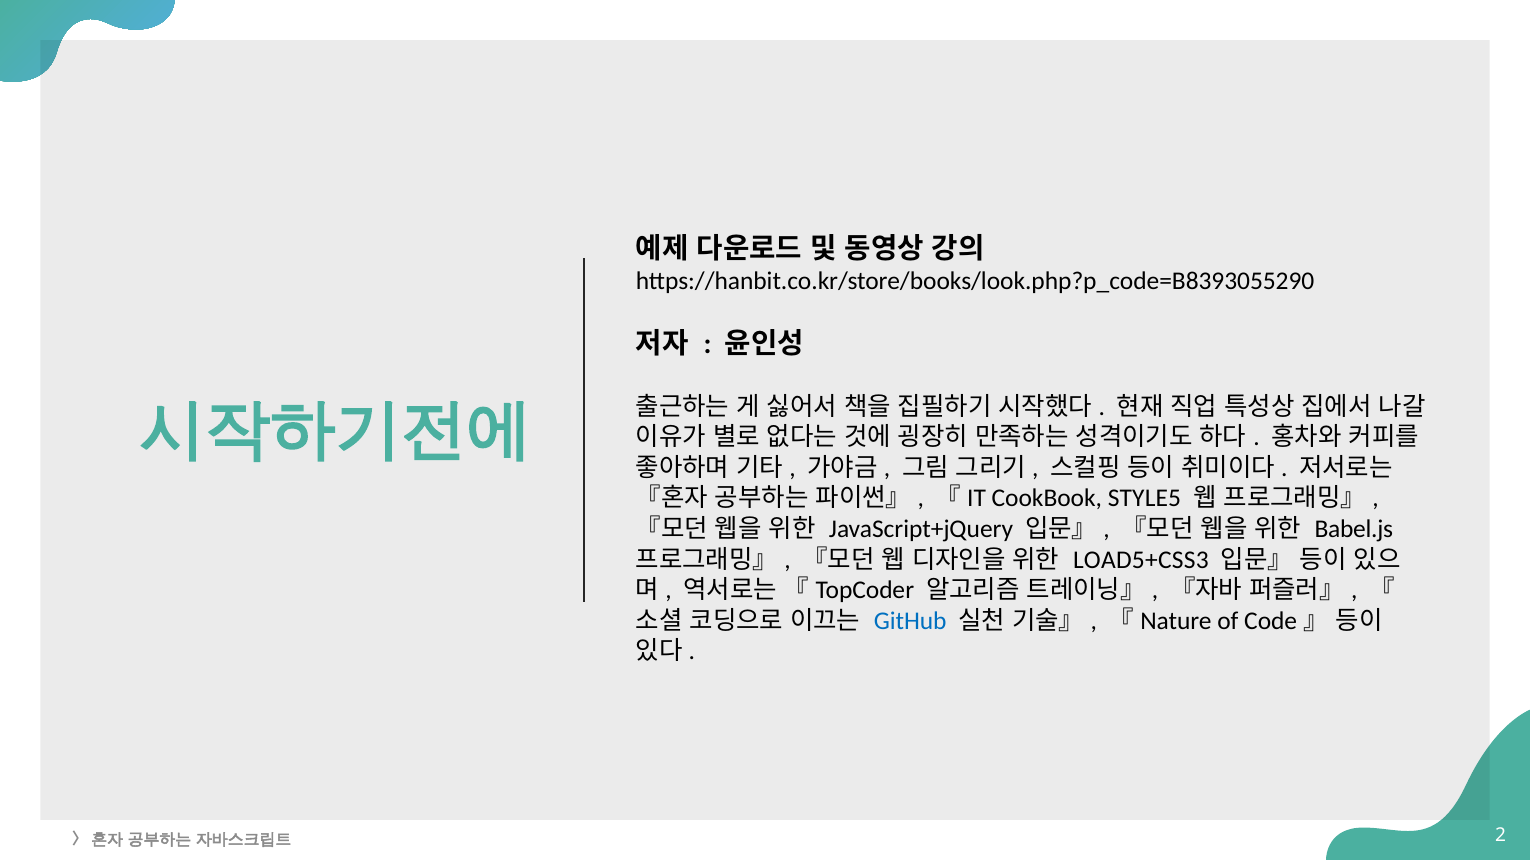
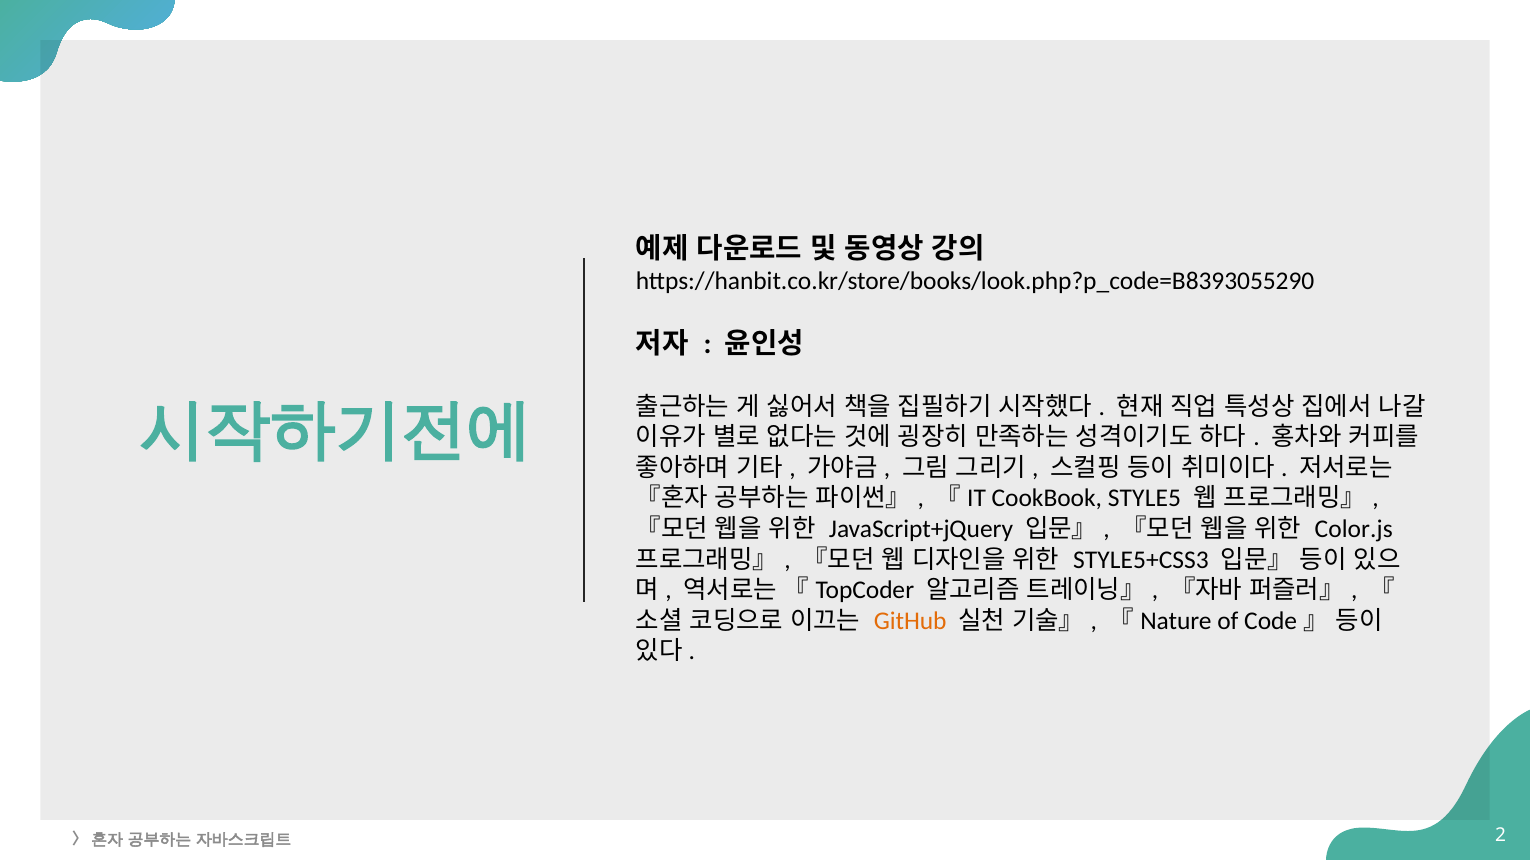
Babel.js: Babel.js -> Color.js
LOAD5+CSS3: LOAD5+CSS3 -> STYLE5+CSS3
GitHub colour: blue -> orange
